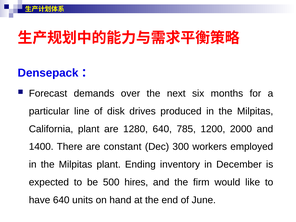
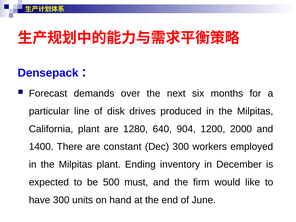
785: 785 -> 904
hires: hires -> must
have 640: 640 -> 300
